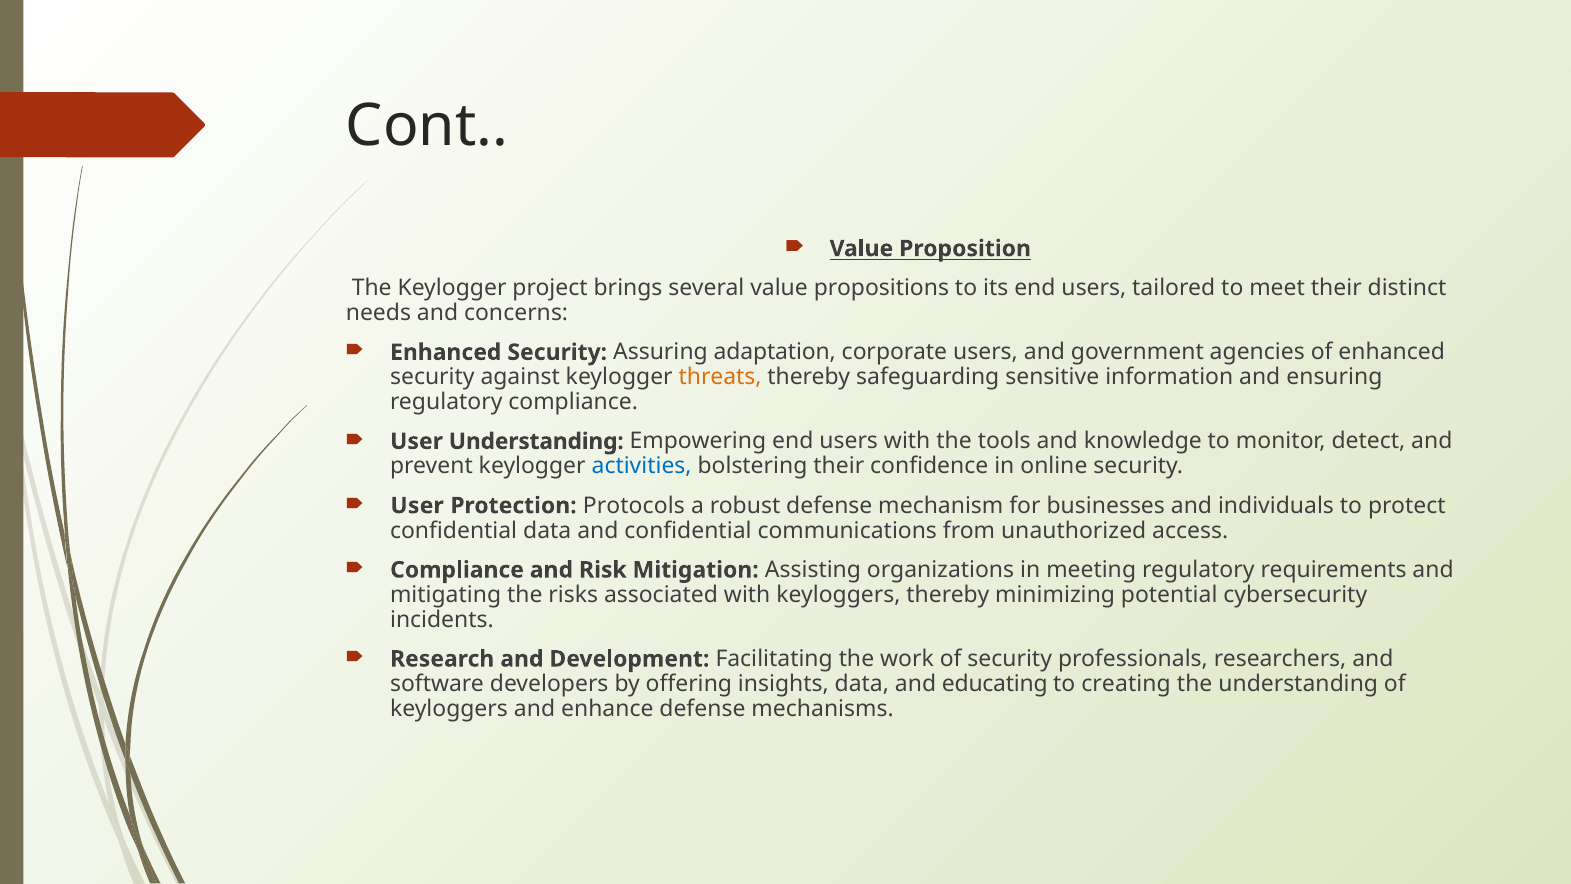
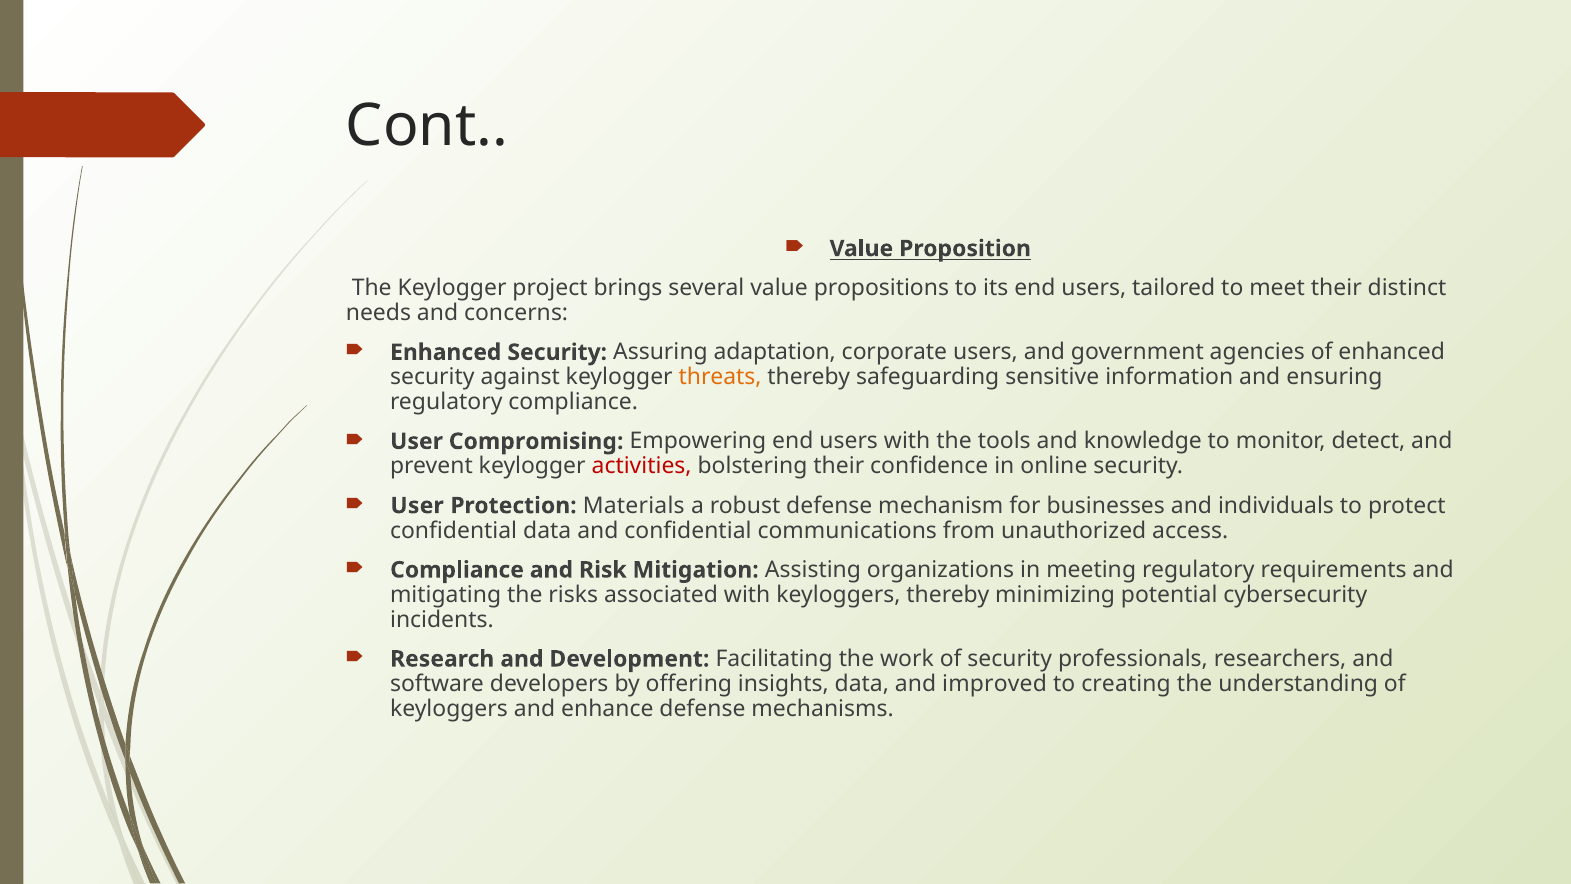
User Understanding: Understanding -> Compromising
activities colour: blue -> red
Protocols: Protocols -> Materials
educating: educating -> improved
